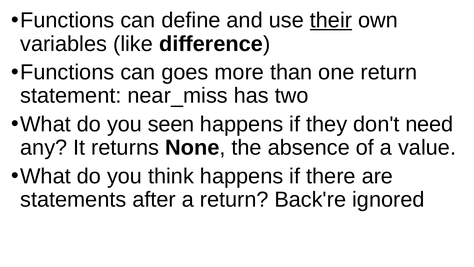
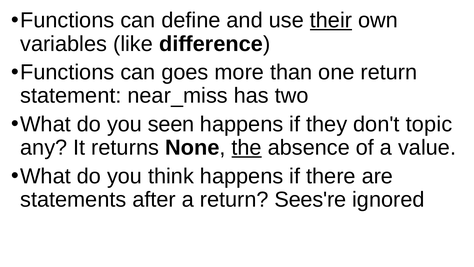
need: need -> topic
the underline: none -> present
Back're: Back're -> Sees're
